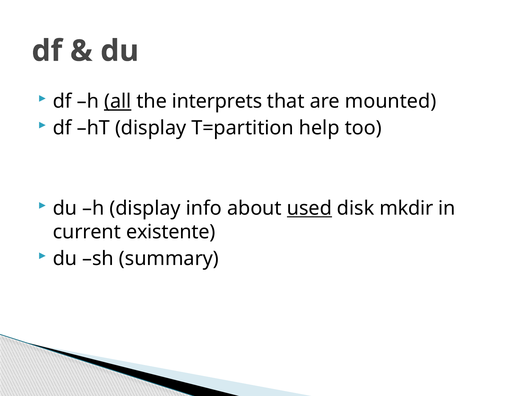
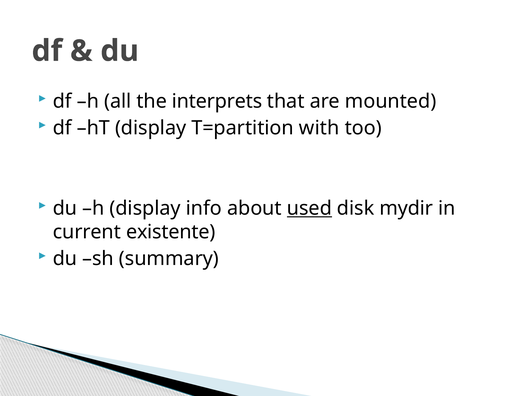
all underline: present -> none
help: help -> with
mkdir: mkdir -> mydir
